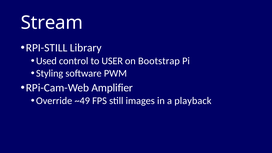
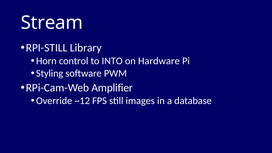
Used: Used -> Horn
USER: USER -> INTO
Bootstrap: Bootstrap -> Hardware
~49: ~49 -> ~12
playback: playback -> database
